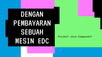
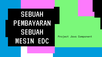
DENGAN at (32, 14): DENGAN -> SEBUAH
